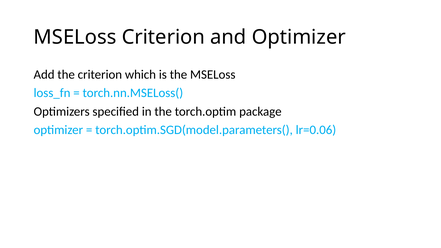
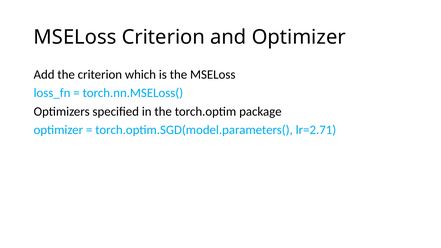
lr=0.06: lr=0.06 -> lr=2.71
